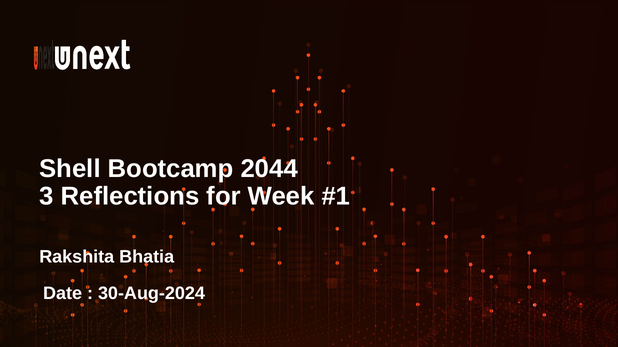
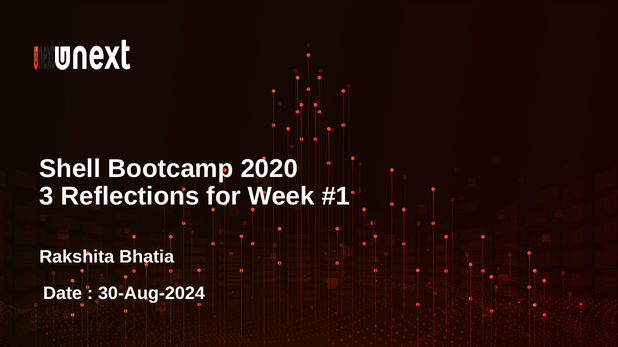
2044: 2044 -> 2020
